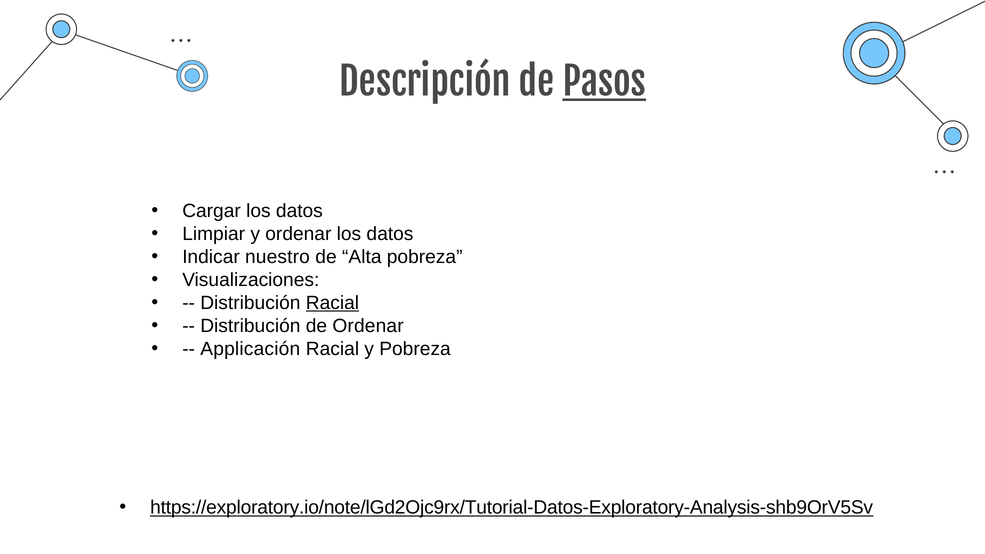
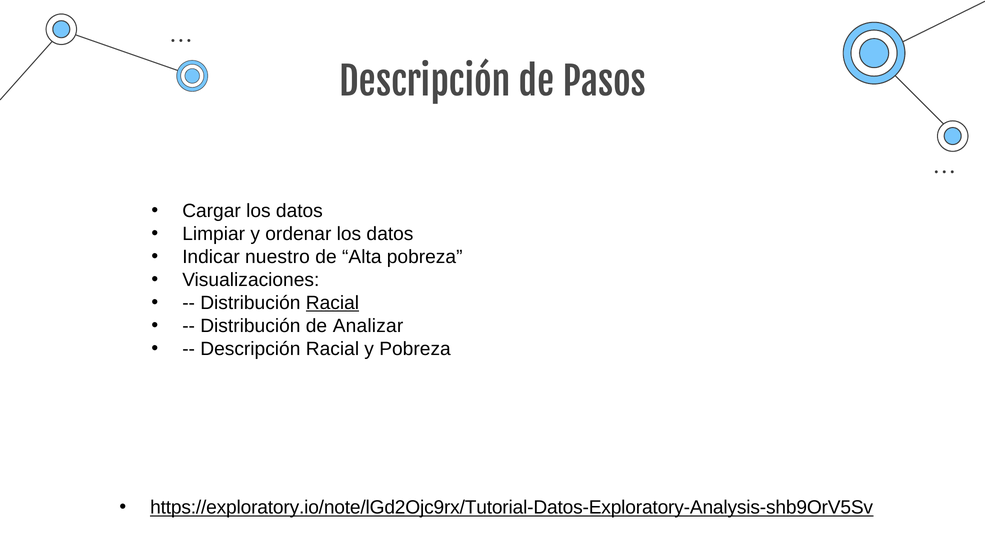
Pasos underline: present -> none
de Ordenar: Ordenar -> Analizar
Applicación at (250, 349): Applicación -> Descripción
